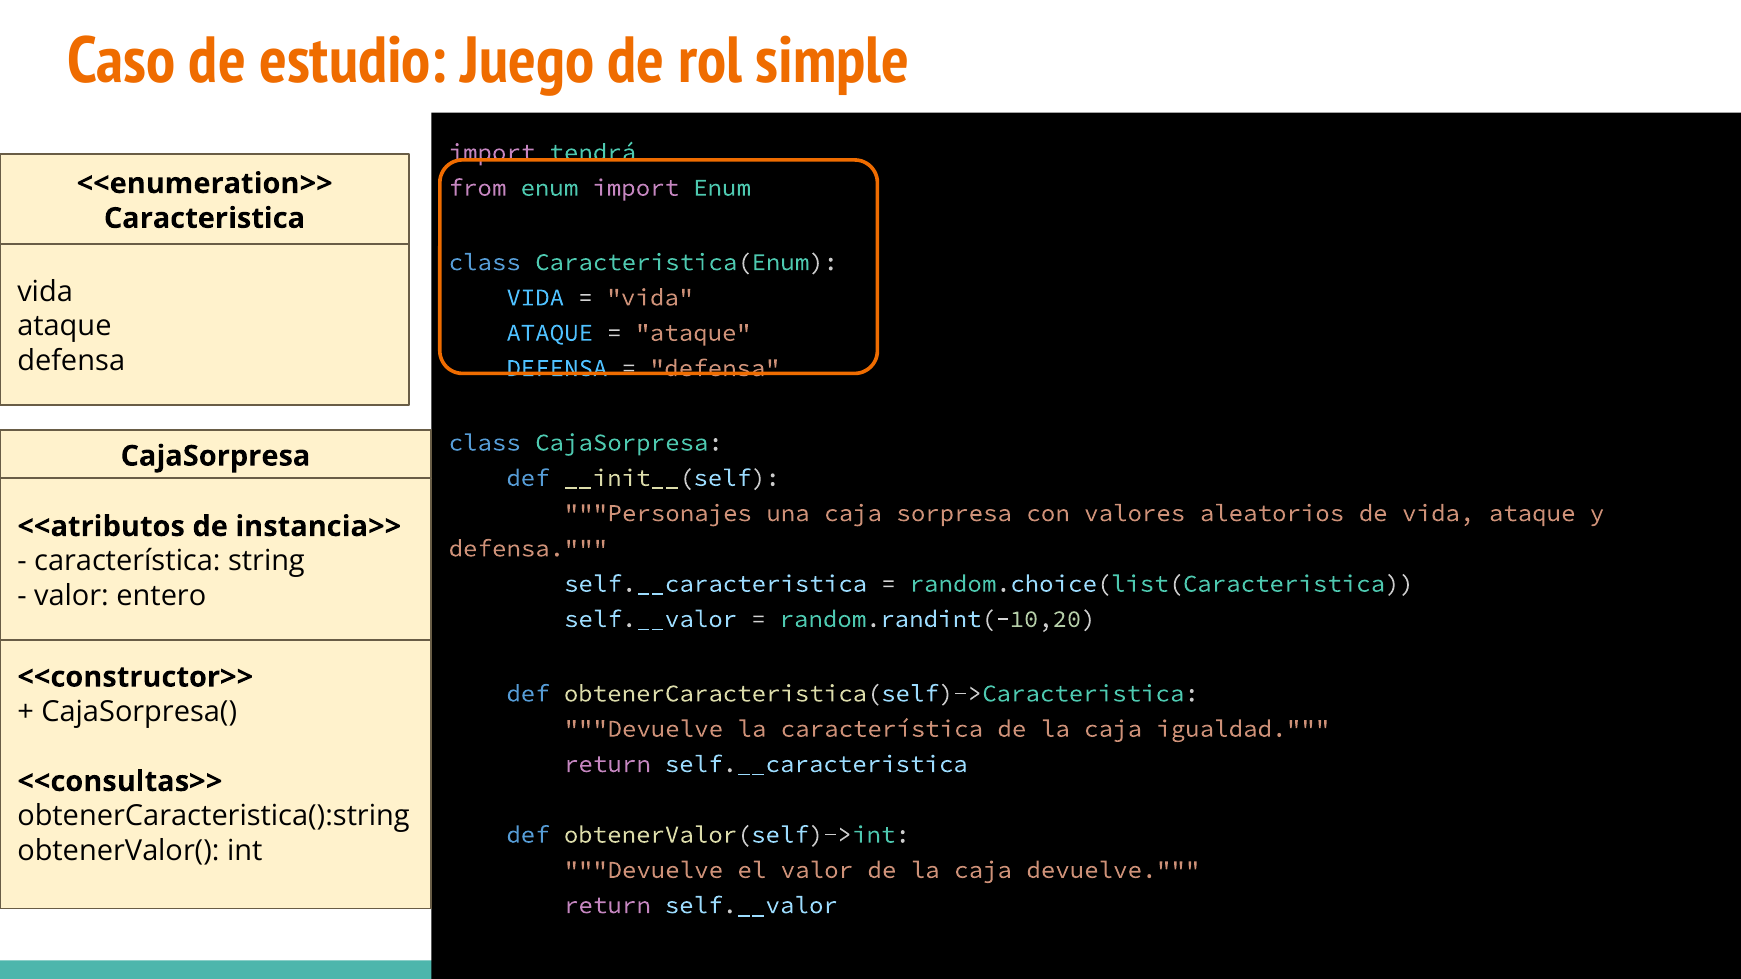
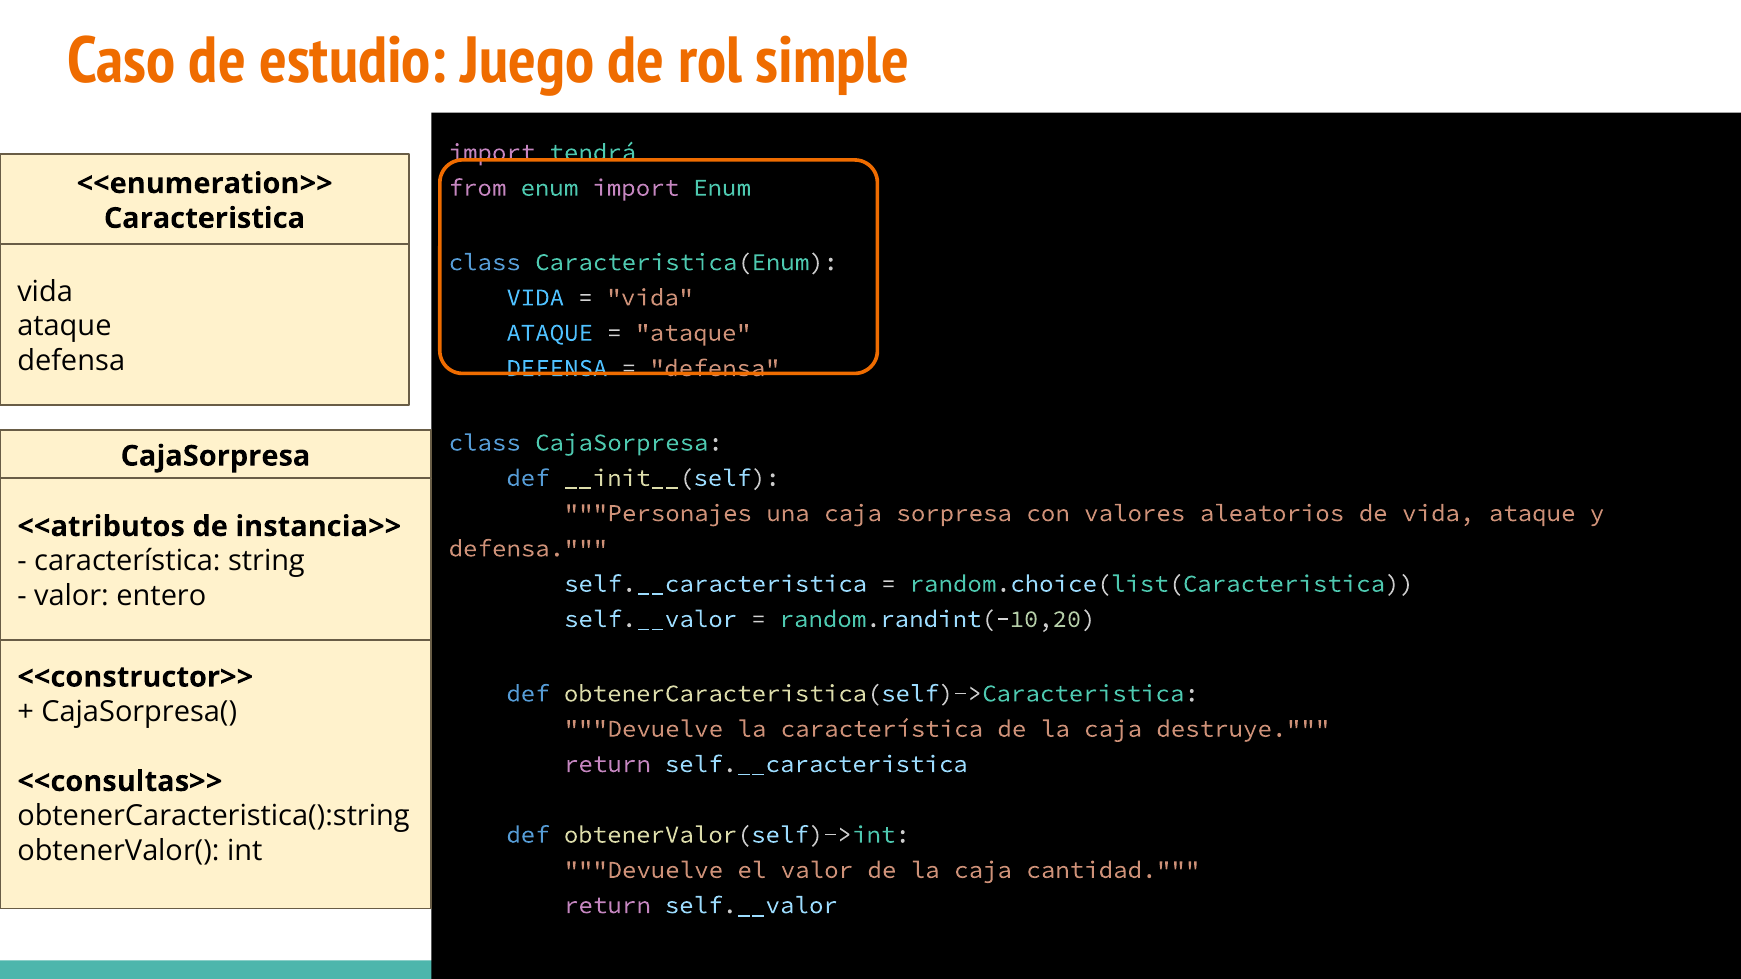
igualdad: igualdad -> destruye
caja devuelve: devuelve -> cantidad
